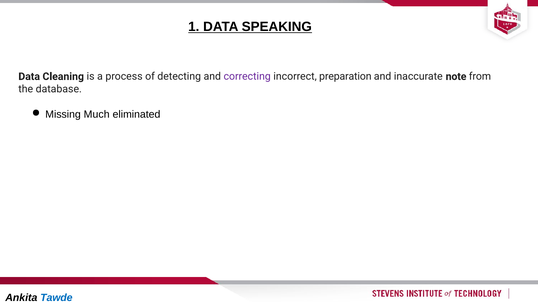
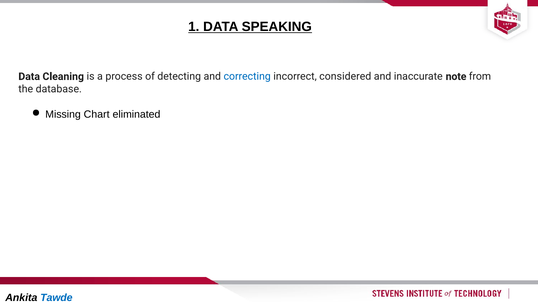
correcting colour: purple -> blue
preparation: preparation -> considered
Much: Much -> Chart
